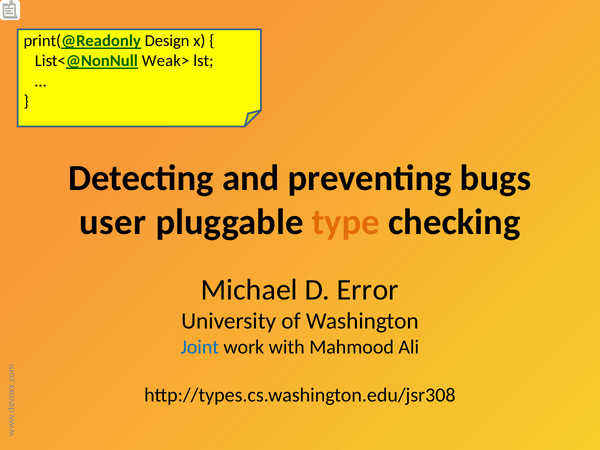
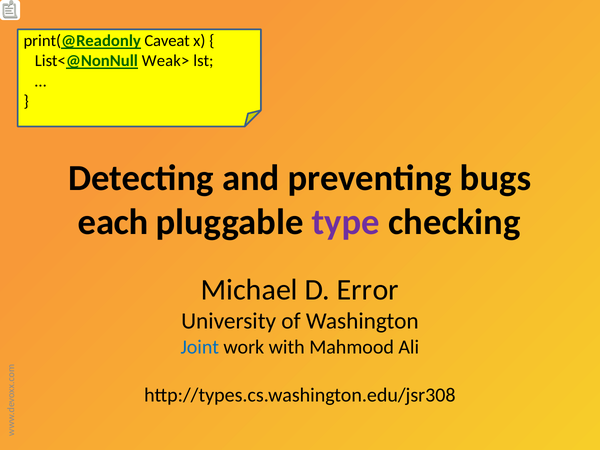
Design: Design -> Caveat
user: user -> each
type colour: orange -> purple
